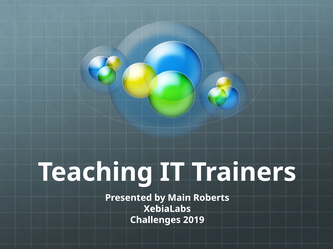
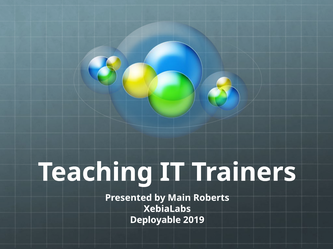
Challenges: Challenges -> Deployable
